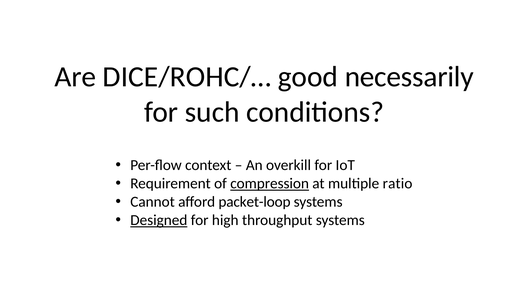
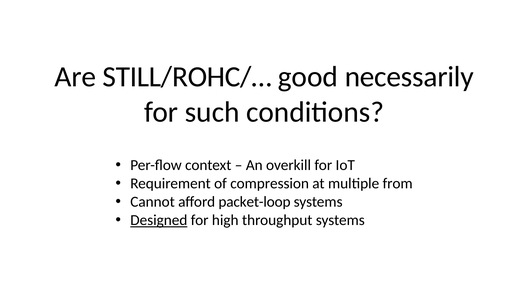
DICE/ROHC/…: DICE/ROHC/… -> STILL/ROHC/…
compression underline: present -> none
ratio: ratio -> from
